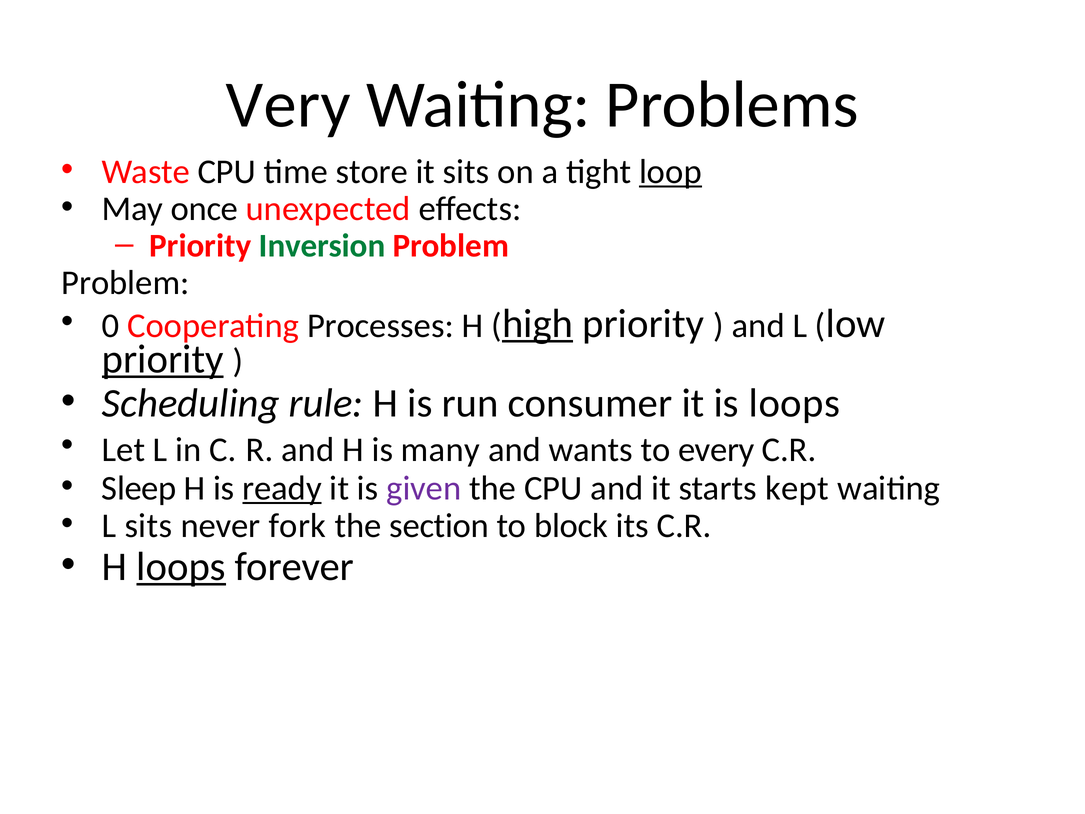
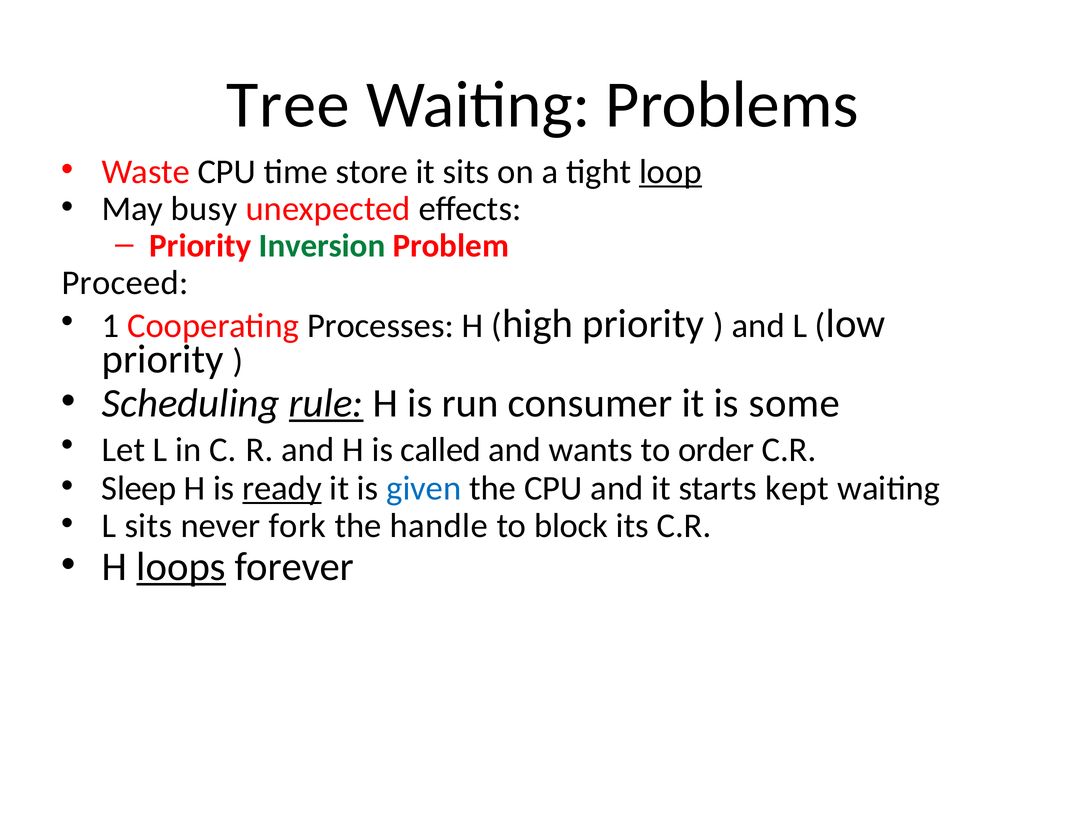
Very: Very -> Tree
once: once -> busy
Problem at (125, 283): Problem -> Proceed
0: 0 -> 1
high underline: present -> none
priority at (163, 359) underline: present -> none
rule underline: none -> present
is loops: loops -> some
many: many -> called
every: every -> order
given colour: purple -> blue
section: section -> handle
